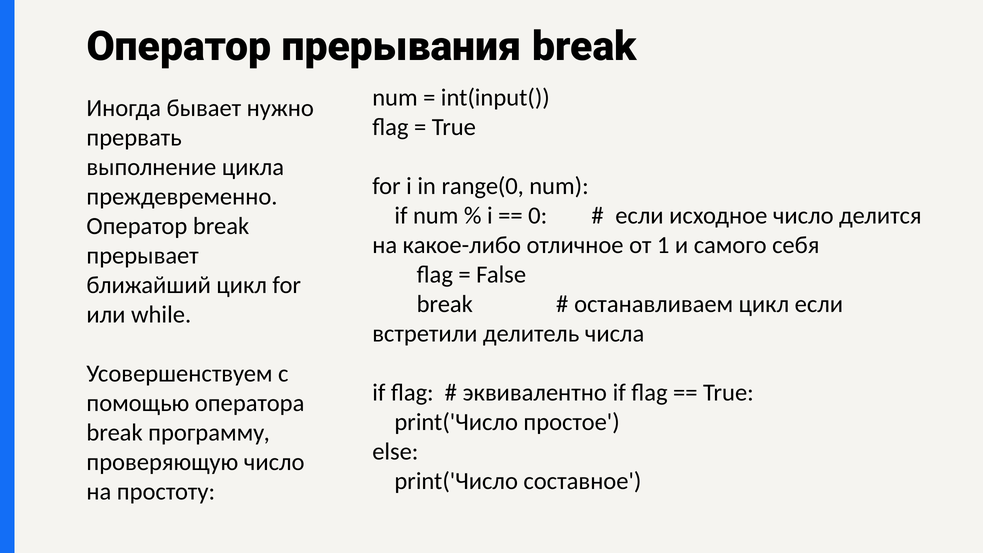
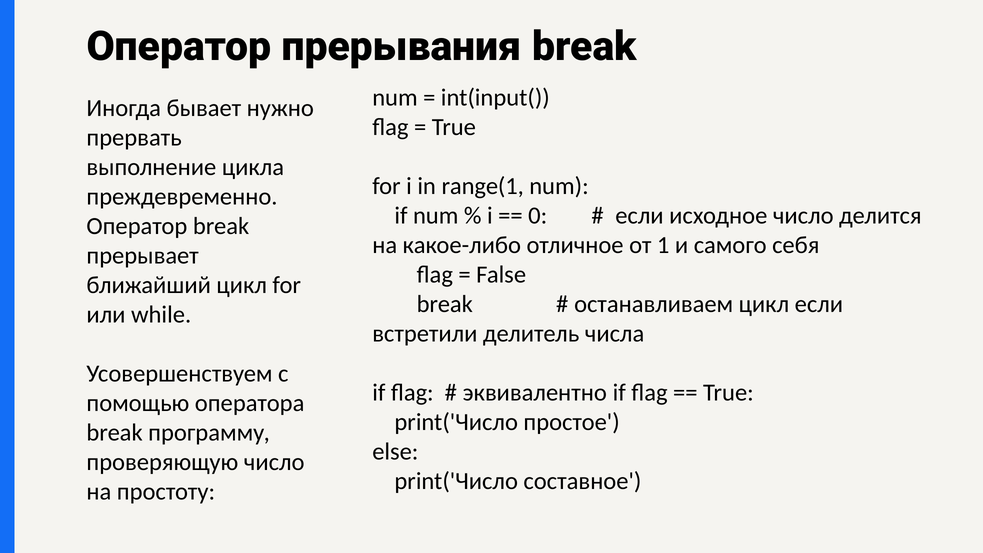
range(0: range(0 -> range(1
